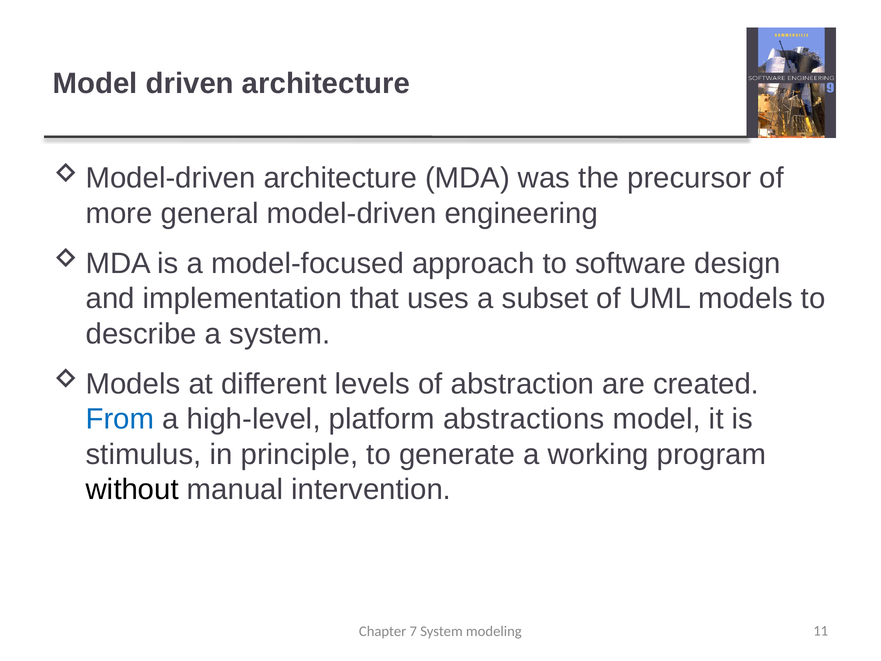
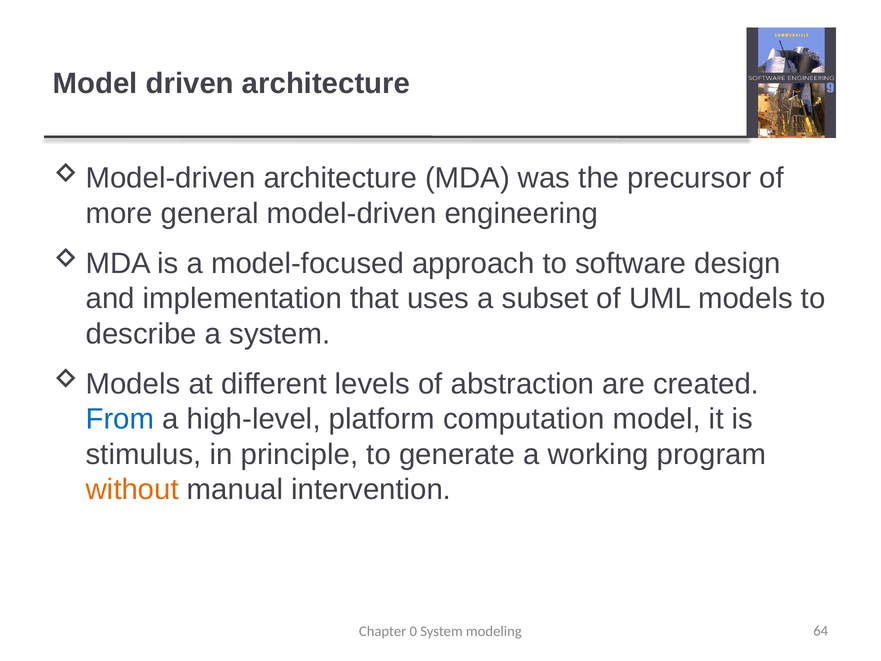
abstractions: abstractions -> computation
without colour: black -> orange
7: 7 -> 0
11: 11 -> 64
